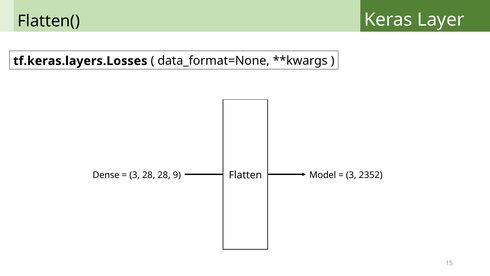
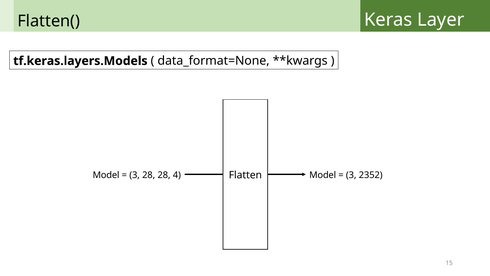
tf.keras.layers.Losses: tf.keras.layers.Losses -> tf.keras.layers.Models
Dense at (106, 175): Dense -> Model
9: 9 -> 4
